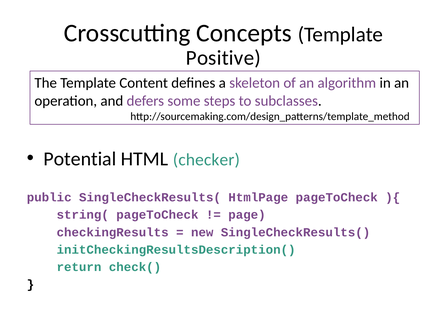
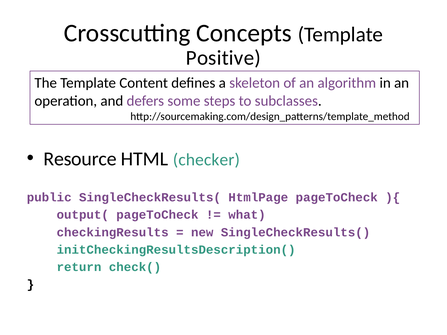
Potential: Potential -> Resource
string(: string( -> output(
page: page -> what
